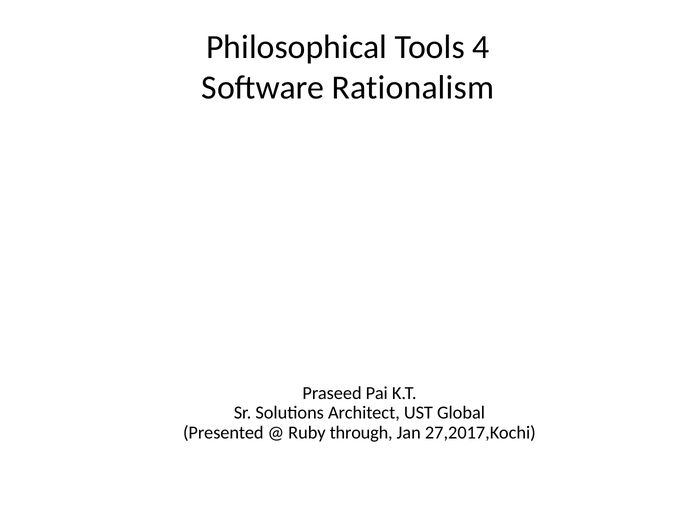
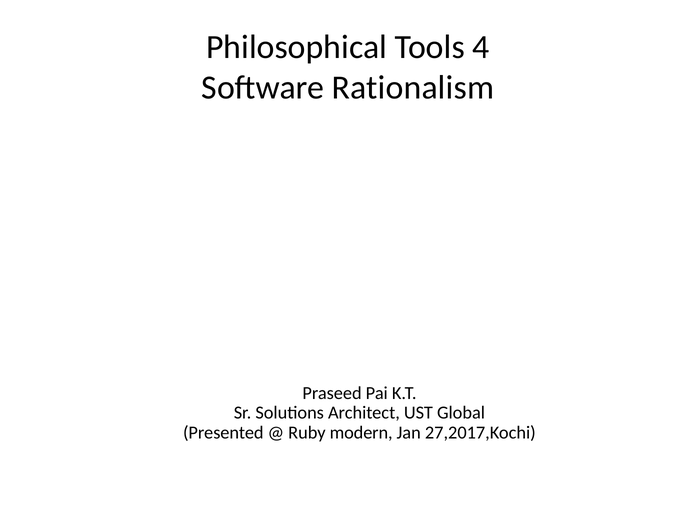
through: through -> modern
